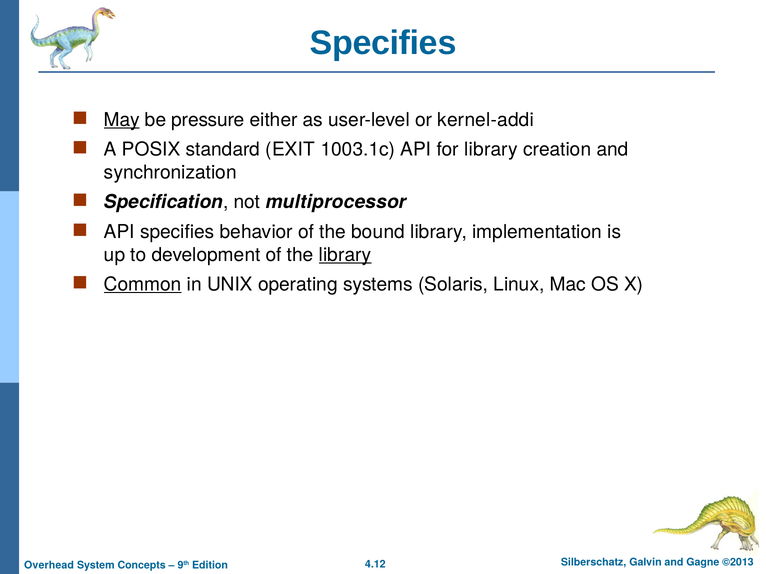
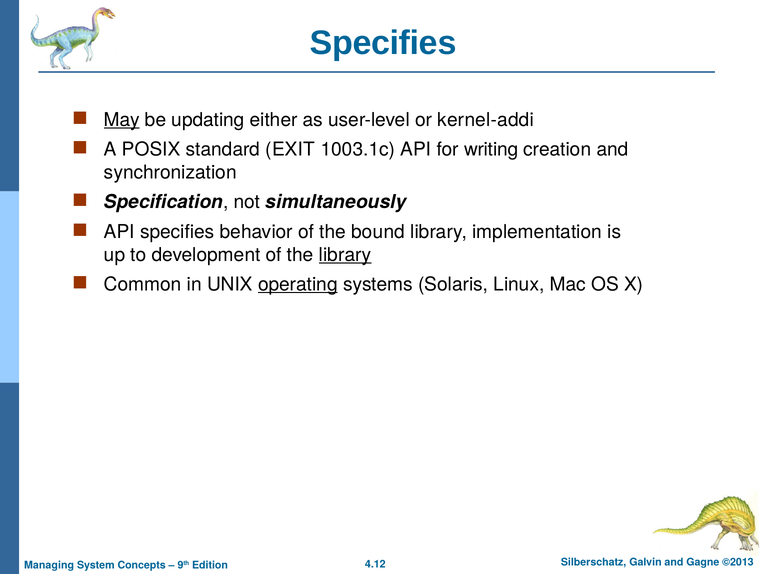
pressure: pressure -> updating
for library: library -> writing
multiprocessor: multiprocessor -> simultaneously
Common underline: present -> none
operating underline: none -> present
Overhead: Overhead -> Managing
